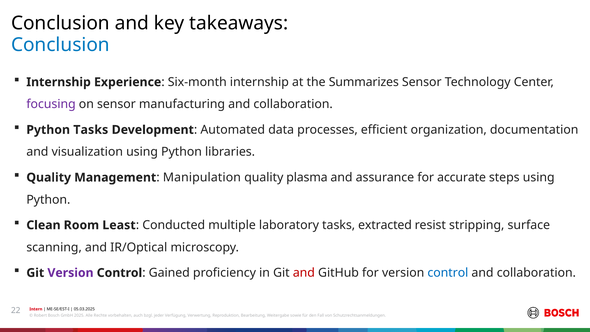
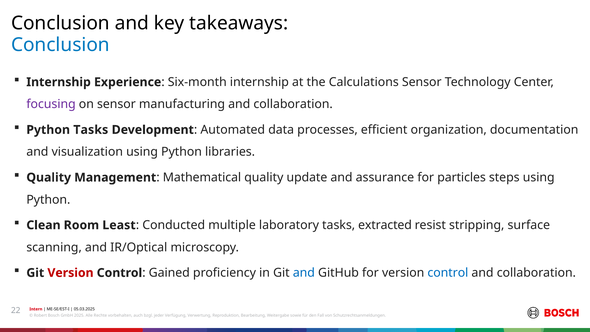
Summarizes: Summarizes -> Calculations
Manipulation: Manipulation -> Mathematical
plasma: plasma -> update
accurate: accurate -> particles
Version at (70, 273) colour: purple -> red
and at (304, 273) colour: red -> blue
